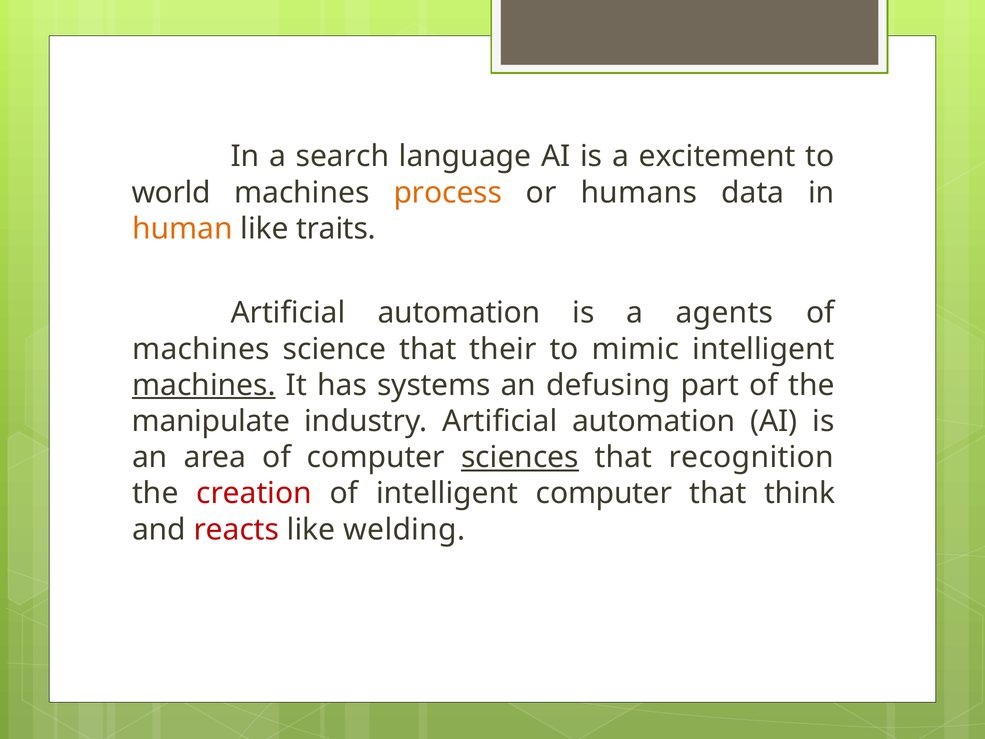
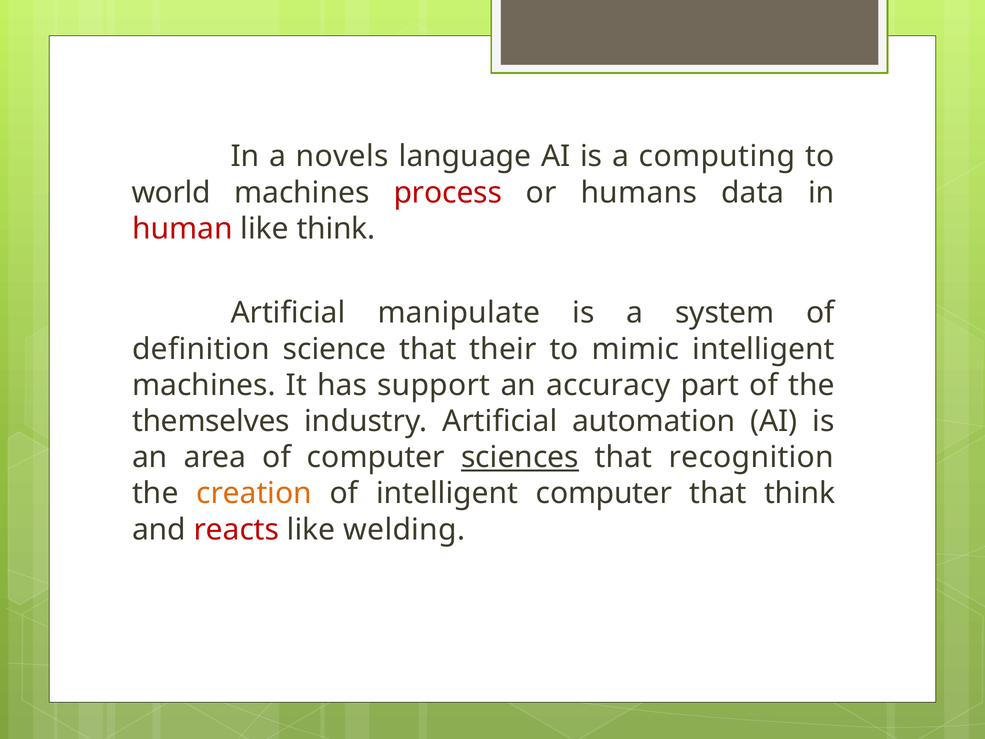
search: search -> novels
excitement: excitement -> computing
process colour: orange -> red
human colour: orange -> red
like traits: traits -> think
automation at (459, 313): automation -> manipulate
agents: agents -> system
machines at (201, 349): machines -> definition
machines at (204, 385) underline: present -> none
systems: systems -> support
defusing: defusing -> accuracy
manipulate: manipulate -> themselves
creation colour: red -> orange
